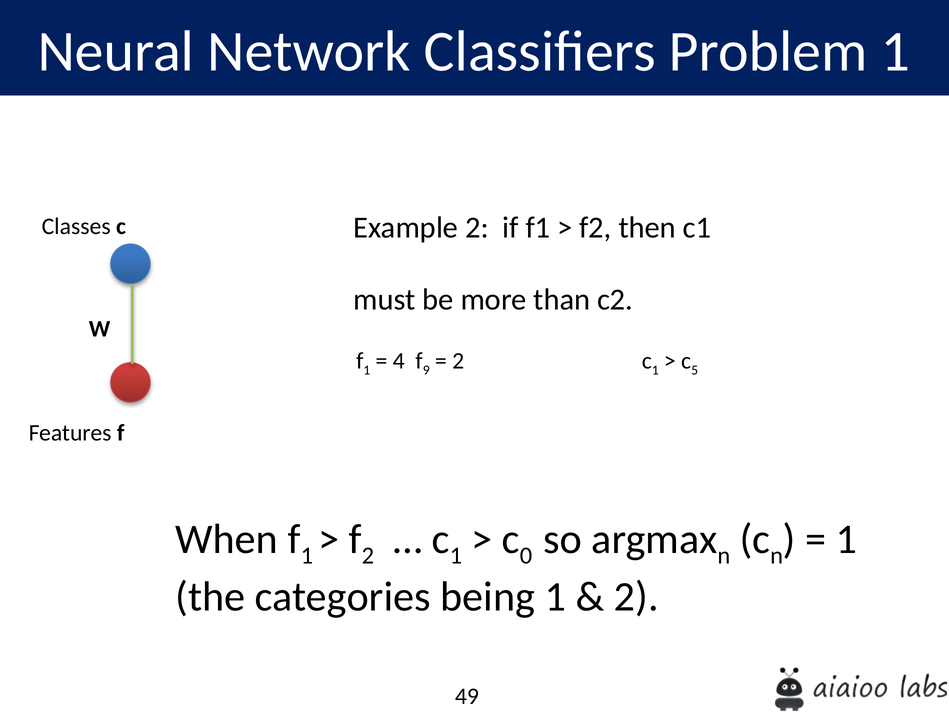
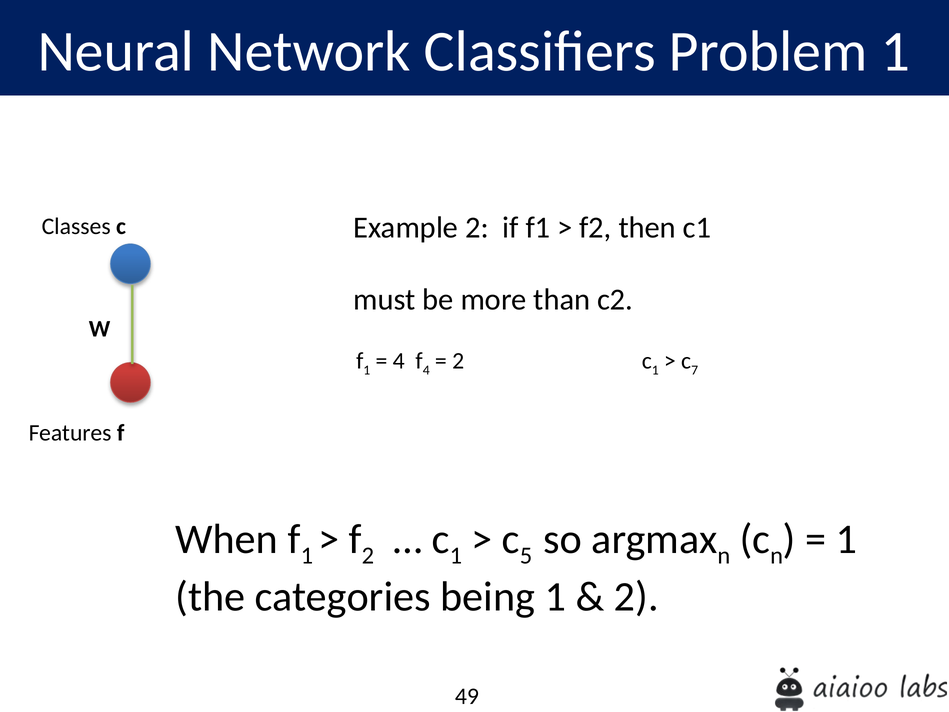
f 9: 9 -> 4
5: 5 -> 7
0: 0 -> 5
